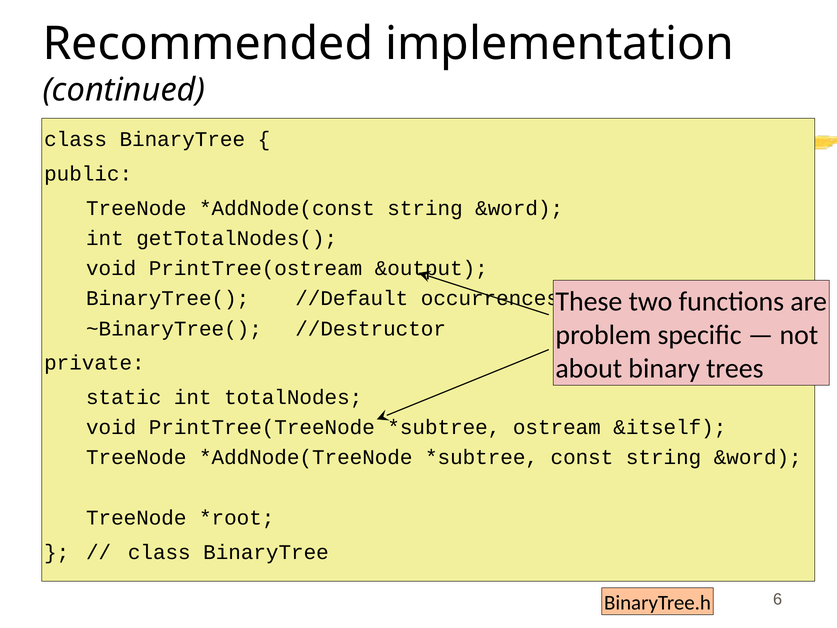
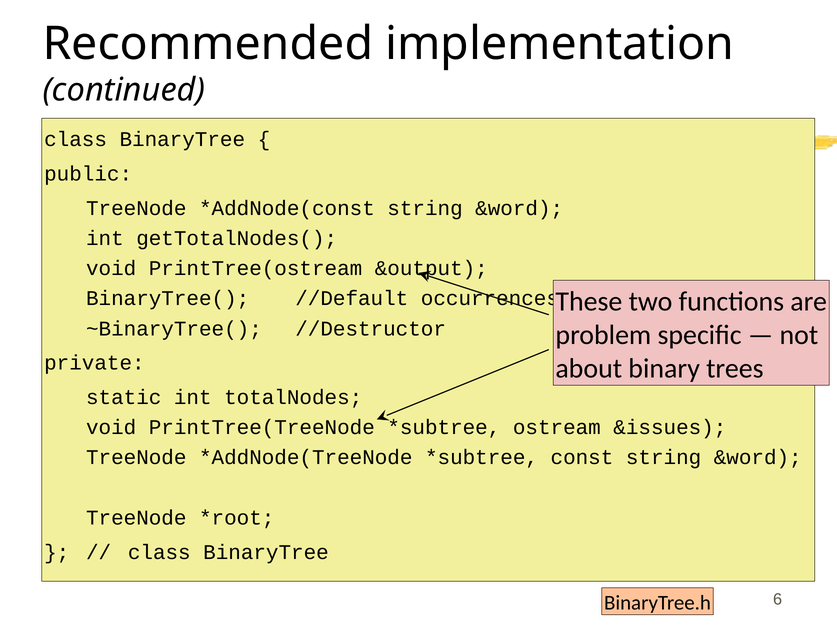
&itself: &itself -> &issues
